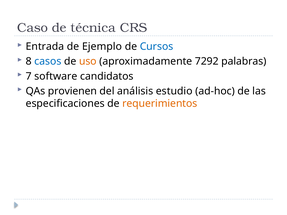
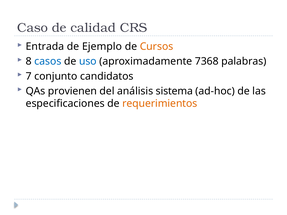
técnica: técnica -> calidad
Cursos colour: blue -> orange
uso colour: orange -> blue
7292: 7292 -> 7368
software: software -> conjunto
estudio: estudio -> sistema
